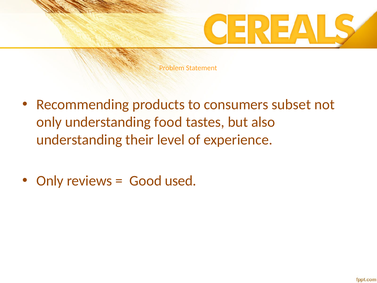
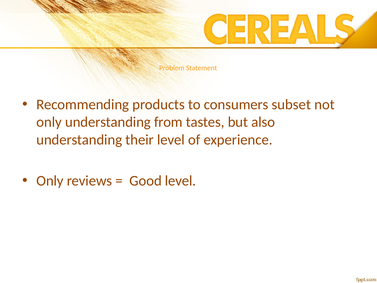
food: food -> from
Good used: used -> level
